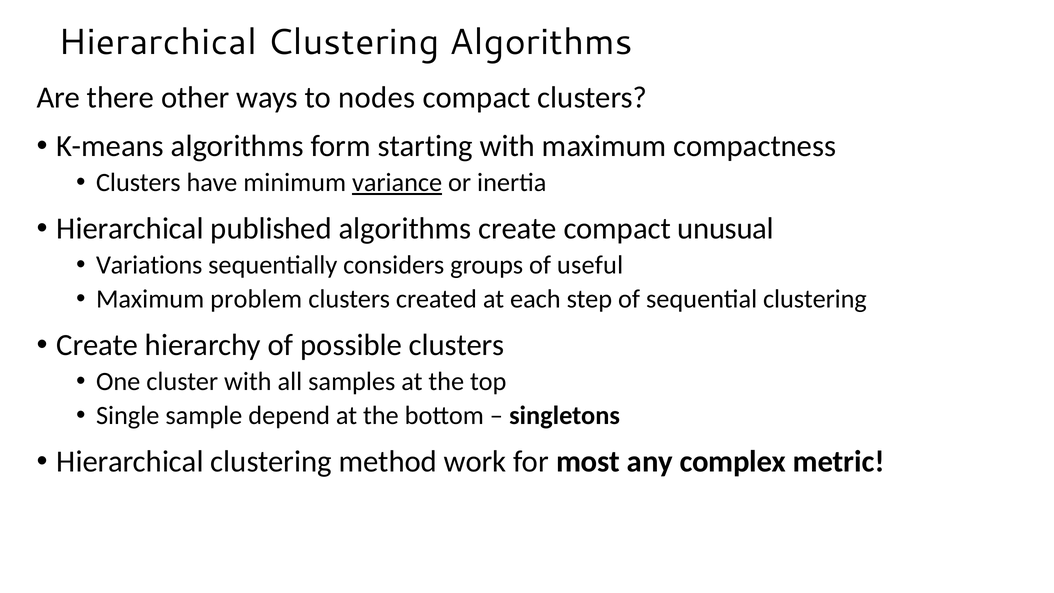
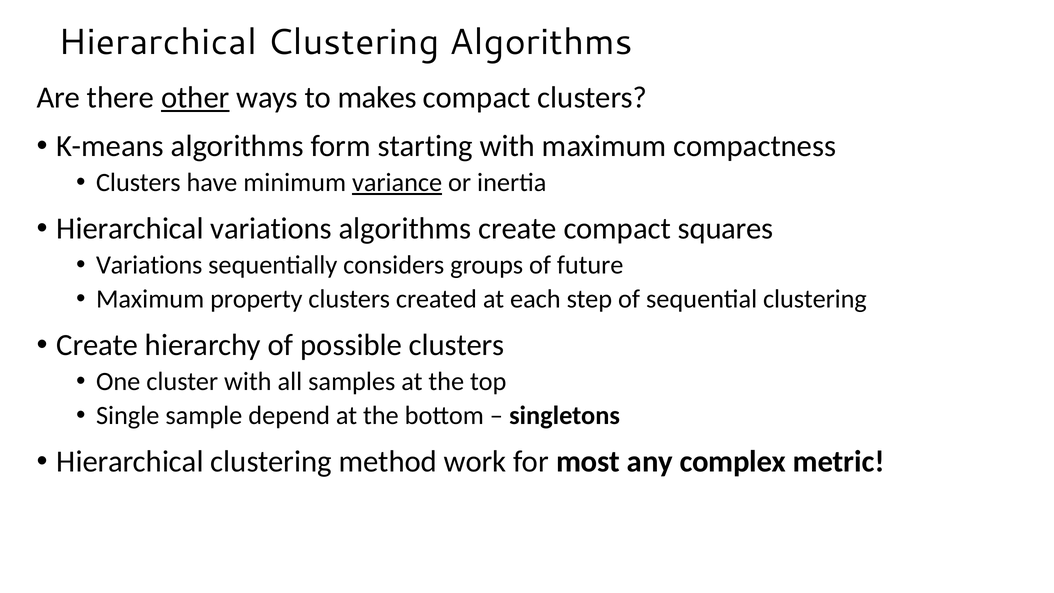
other underline: none -> present
nodes: nodes -> makes
Hierarchical published: published -> variations
unusual: unusual -> squares
useful: useful -> future
problem: problem -> property
